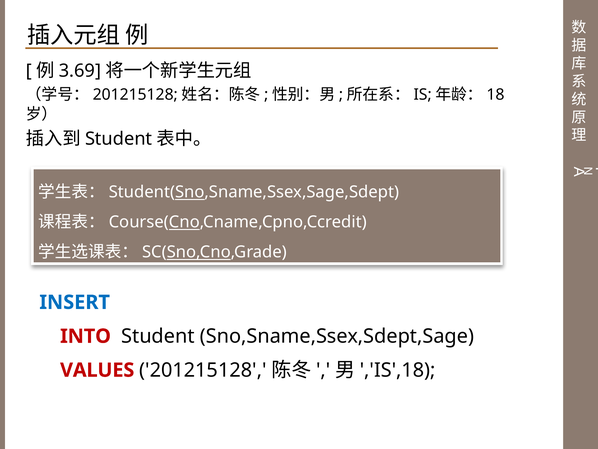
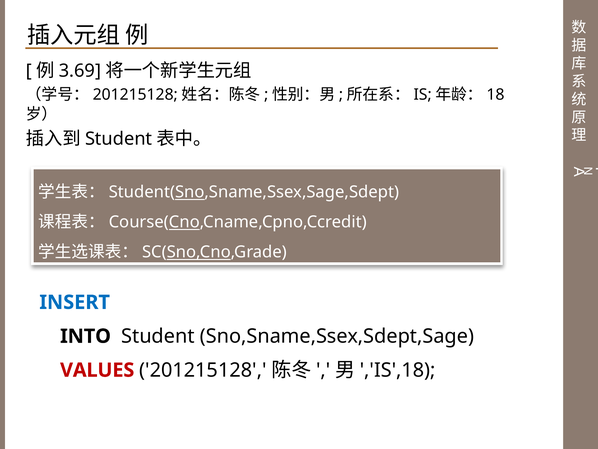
INTO colour: red -> black
